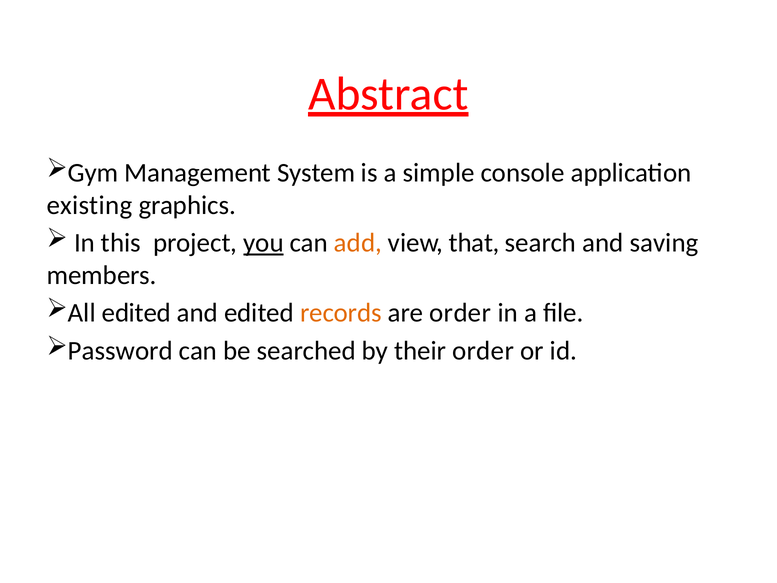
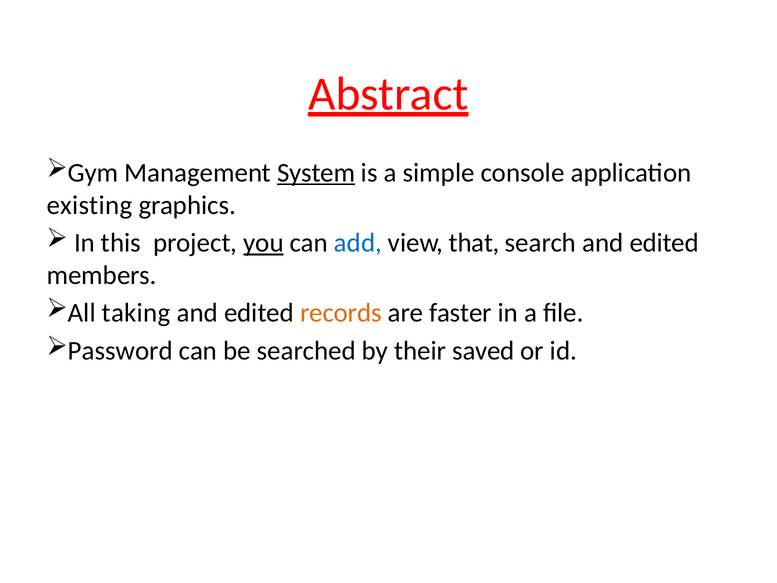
System underline: none -> present
add colour: orange -> blue
search and saving: saving -> edited
All edited: edited -> taking
are order: order -> faster
their order: order -> saved
